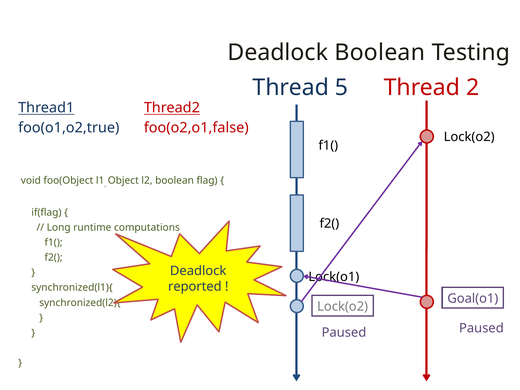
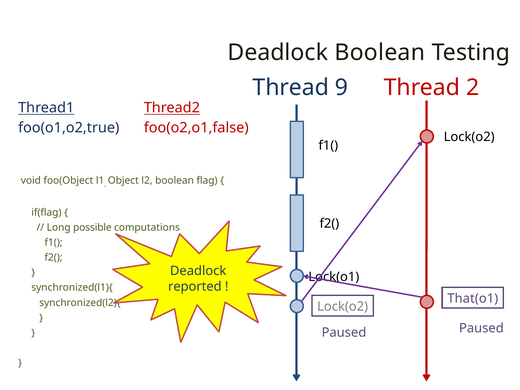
5: 5 -> 9
runtime: runtime -> possible
Goal(o1: Goal(o1 -> That(o1
